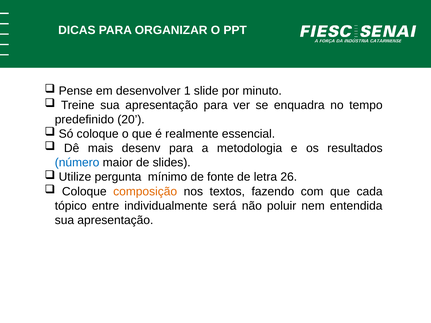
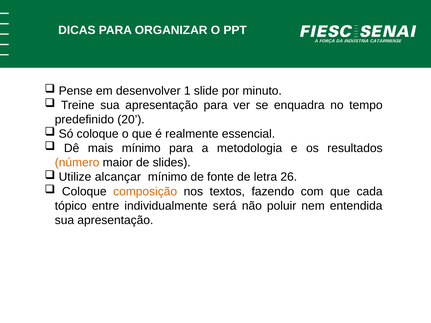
mais desenv: desenv -> mínimo
número colour: blue -> orange
pergunta: pergunta -> alcançar
